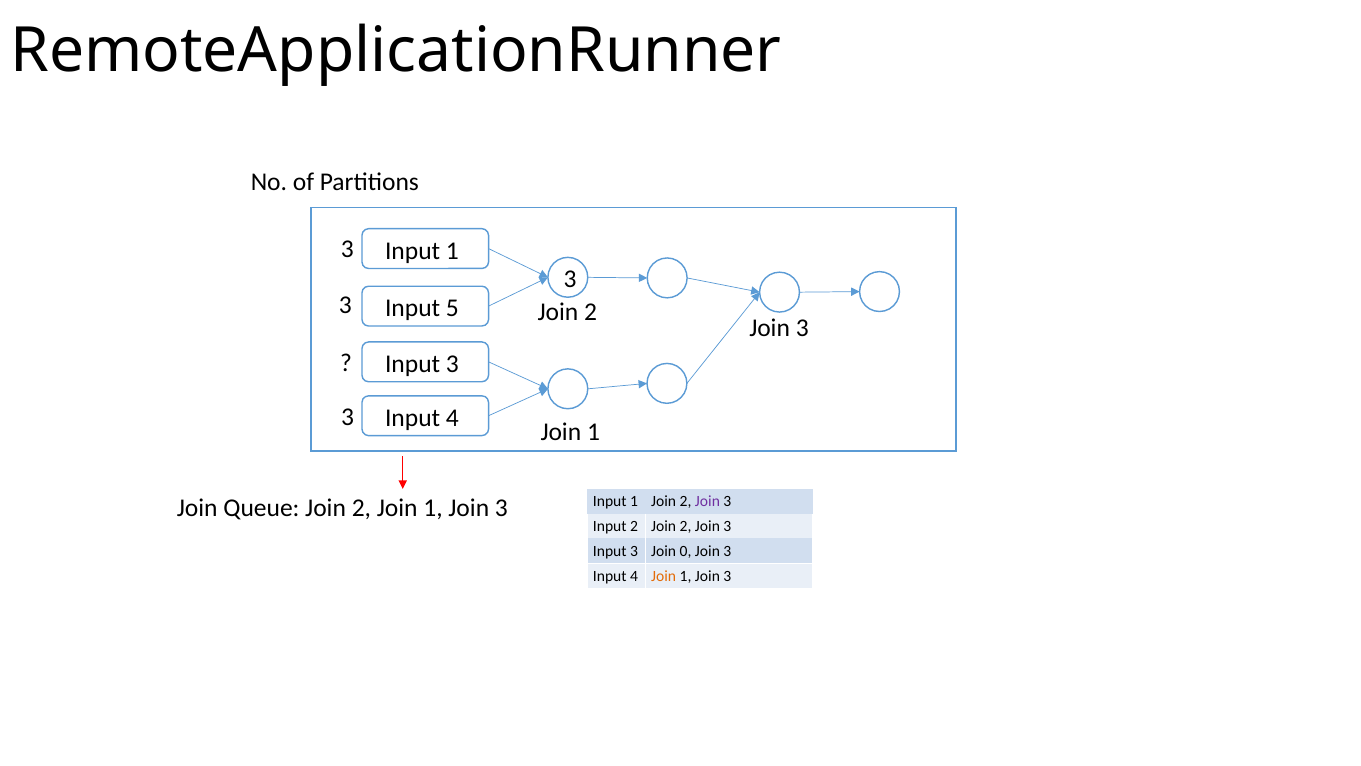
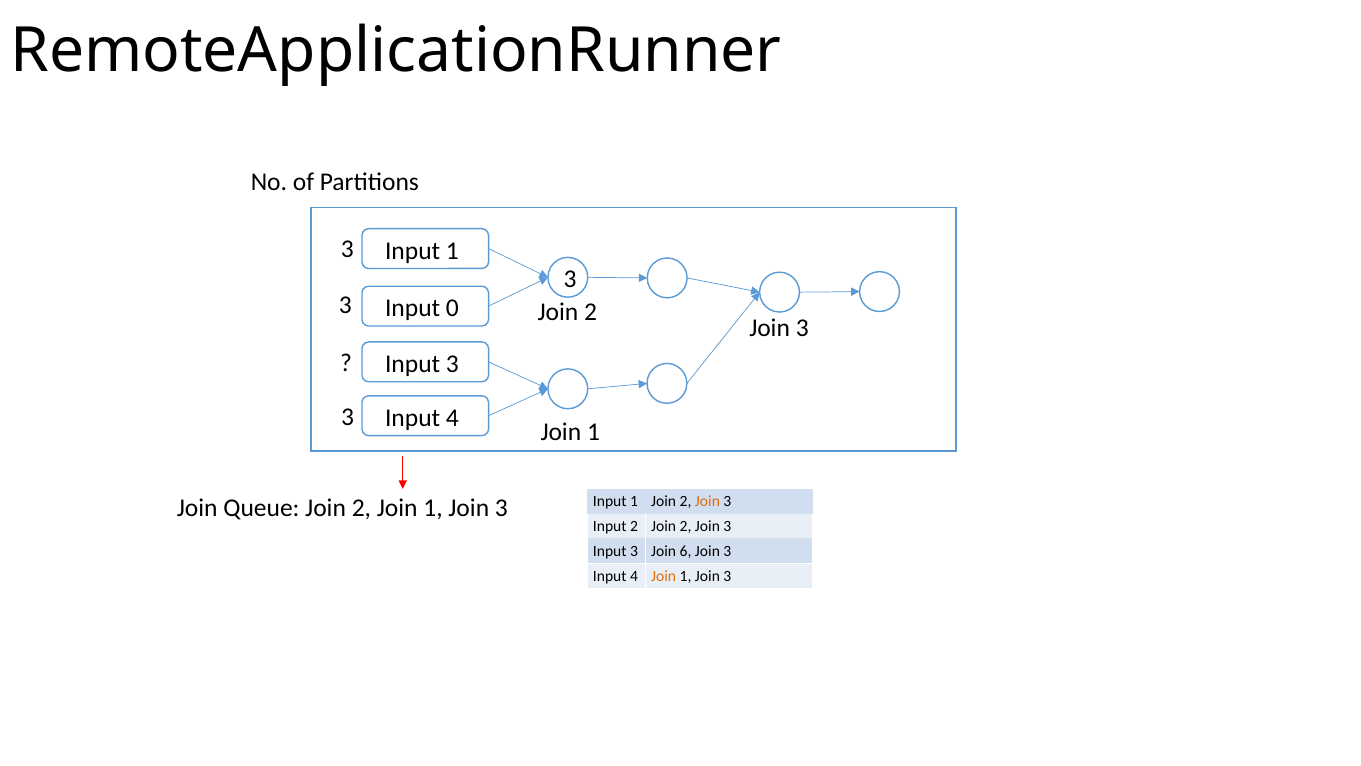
5: 5 -> 0
Join at (707, 501) colour: purple -> orange
0: 0 -> 6
